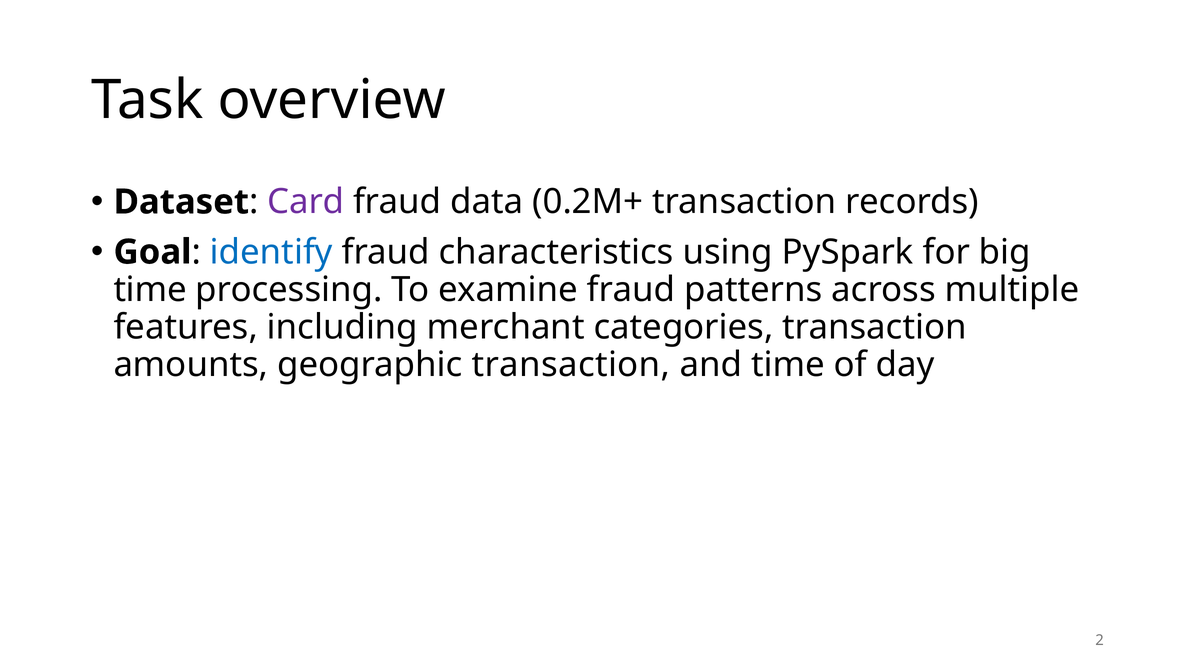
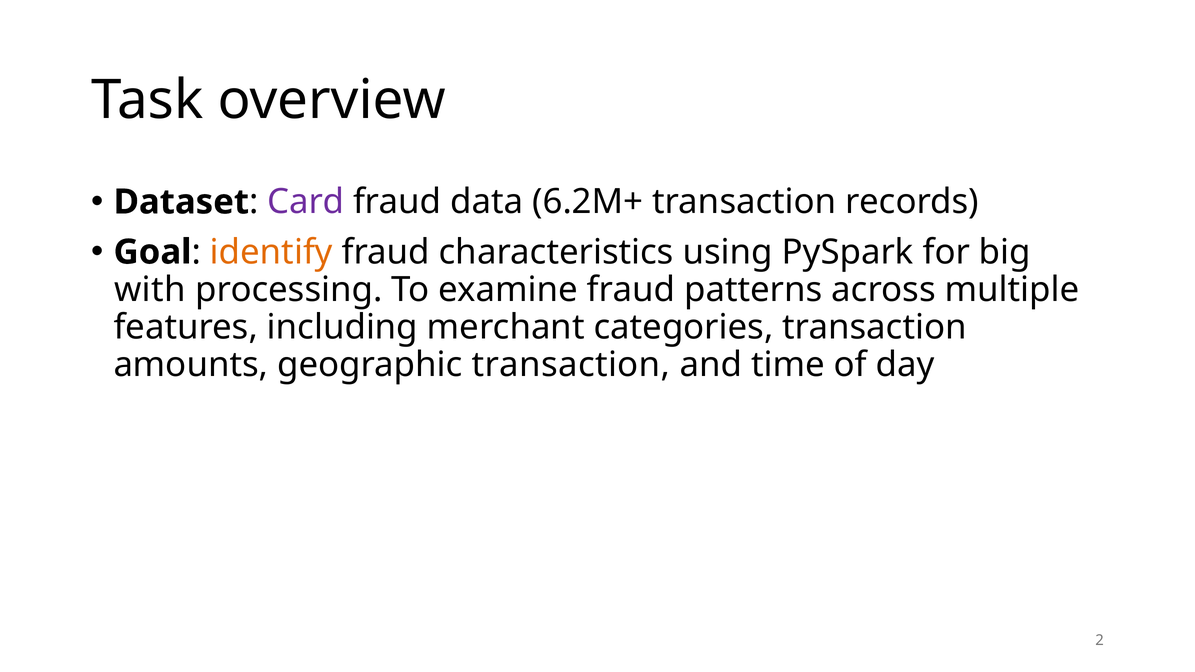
0.2M+: 0.2M+ -> 6.2M+
identify colour: blue -> orange
time at (150, 290): time -> with
